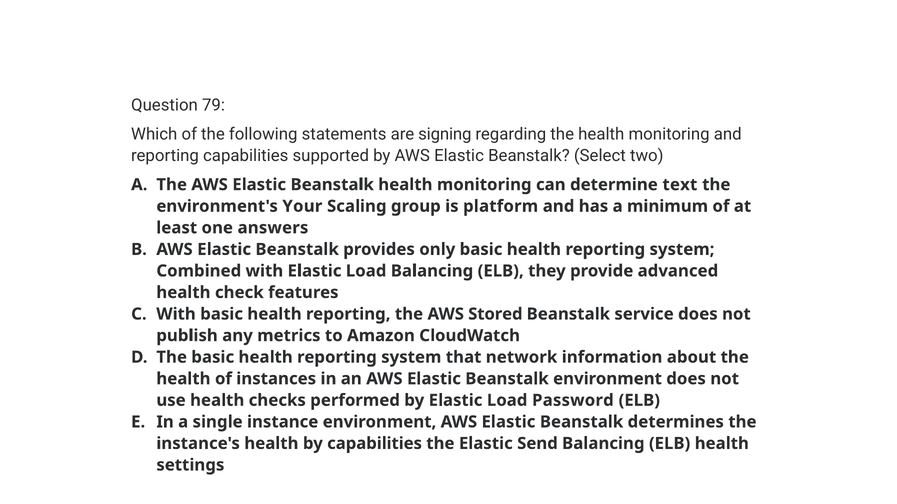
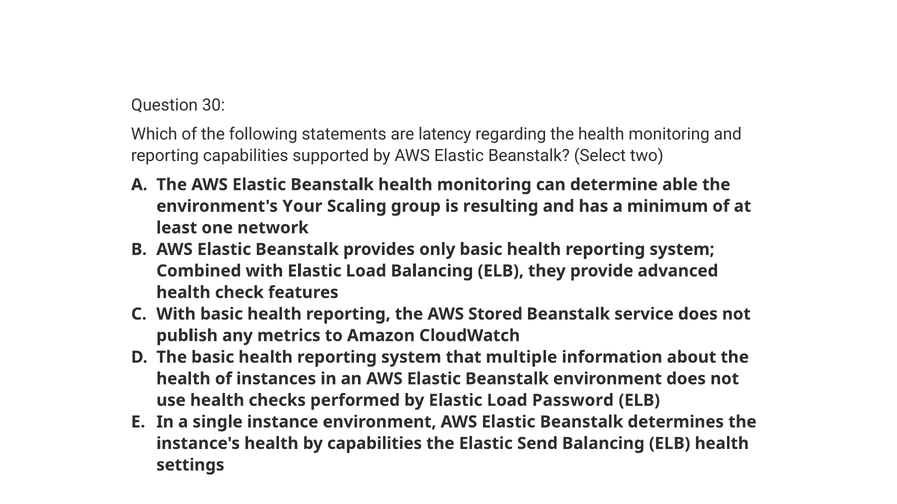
79: 79 -> 30
signing: signing -> latency
text: text -> able
platform: platform -> resulting
answers: answers -> network
network: network -> multiple
